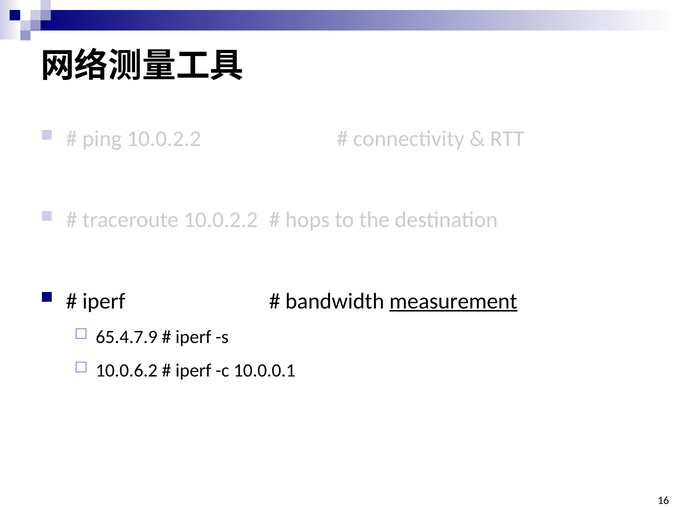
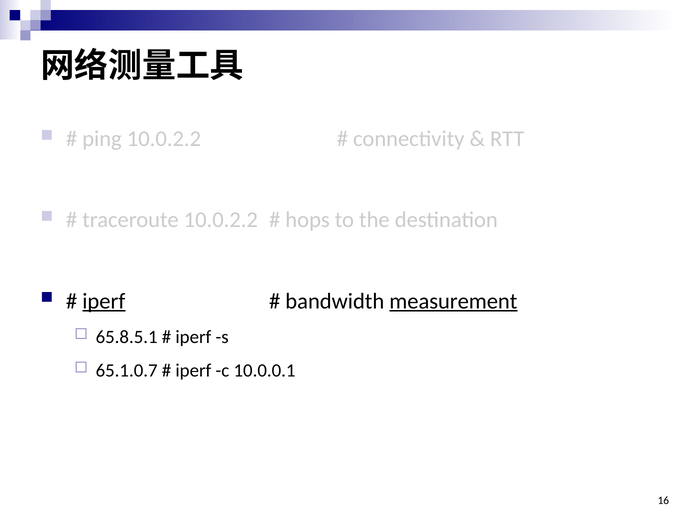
iperf at (104, 302) underline: none -> present
65.4.7.9: 65.4.7.9 -> 65.8.5.1
10.0.6.2: 10.0.6.2 -> 65.1.0.7
